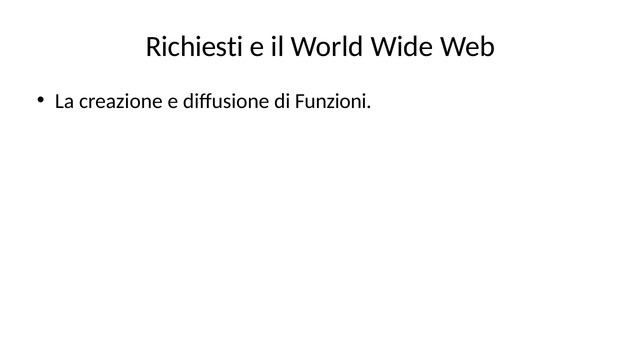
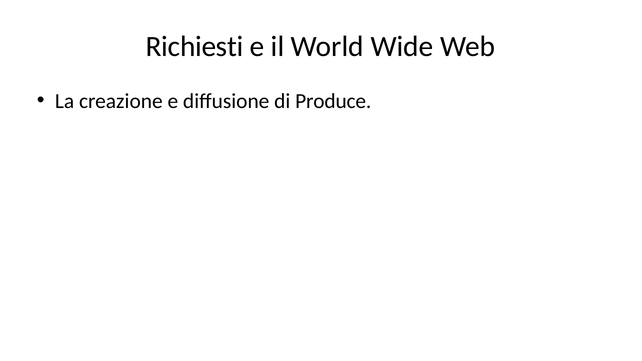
Funzioni: Funzioni -> Produce
